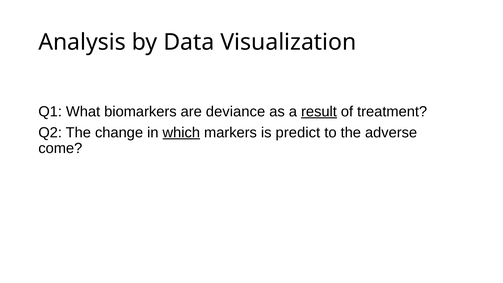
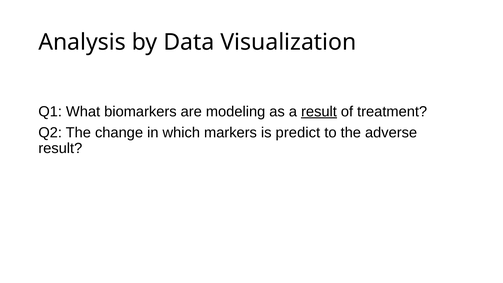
deviance: deviance -> modeling
which underline: present -> none
come at (60, 148): come -> result
